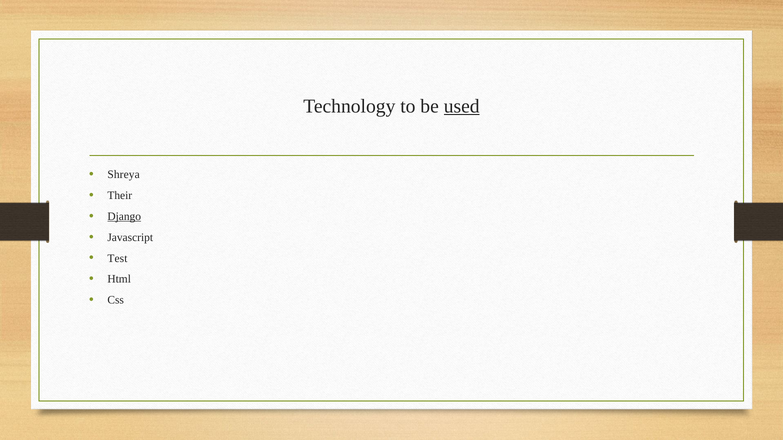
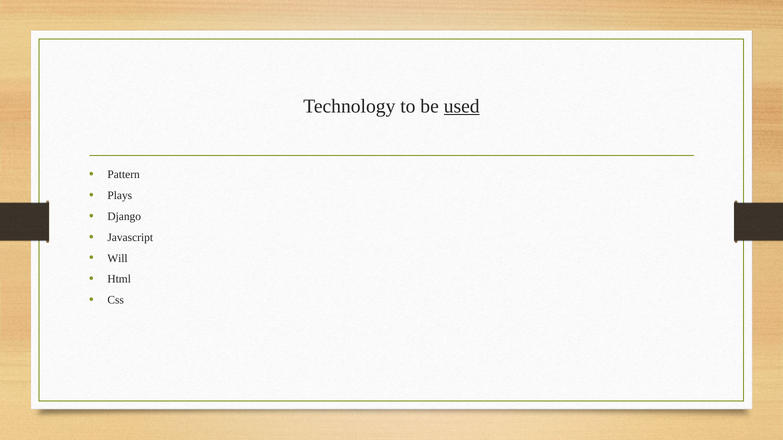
Shreya: Shreya -> Pattern
Their: Their -> Plays
Django underline: present -> none
Test: Test -> Will
